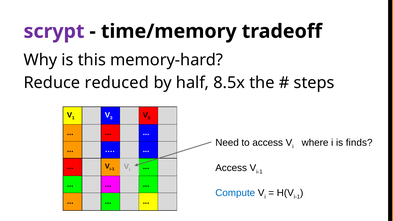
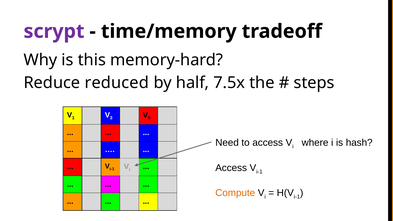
8.5x: 8.5x -> 7.5x
finds: finds -> hash
Compute colour: blue -> orange
